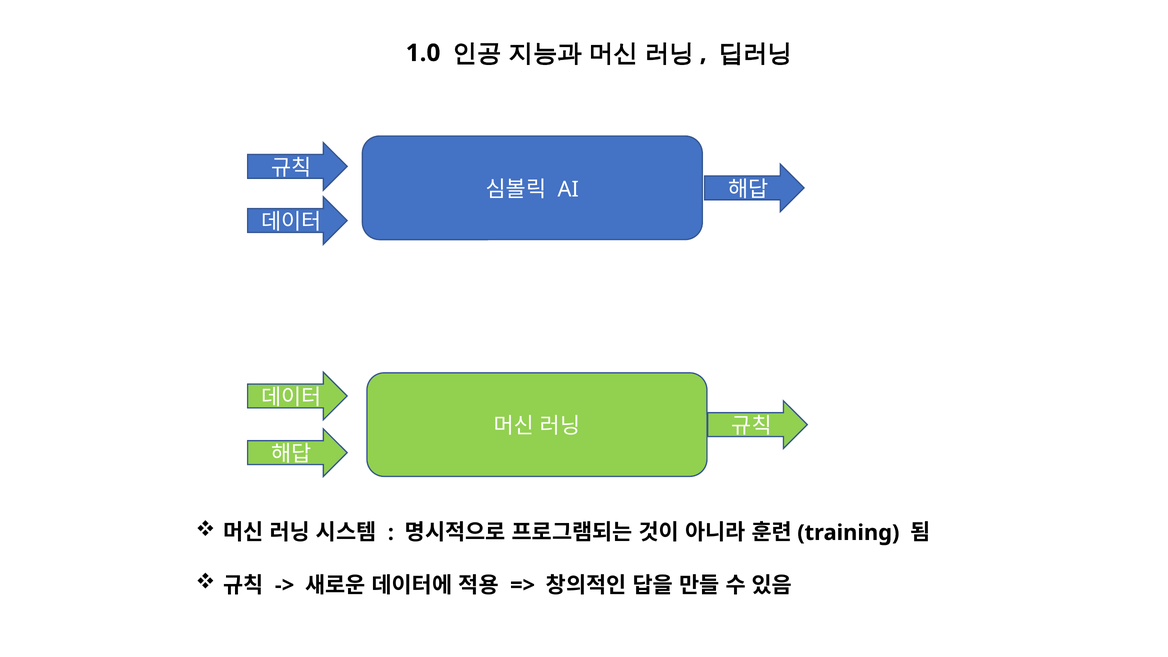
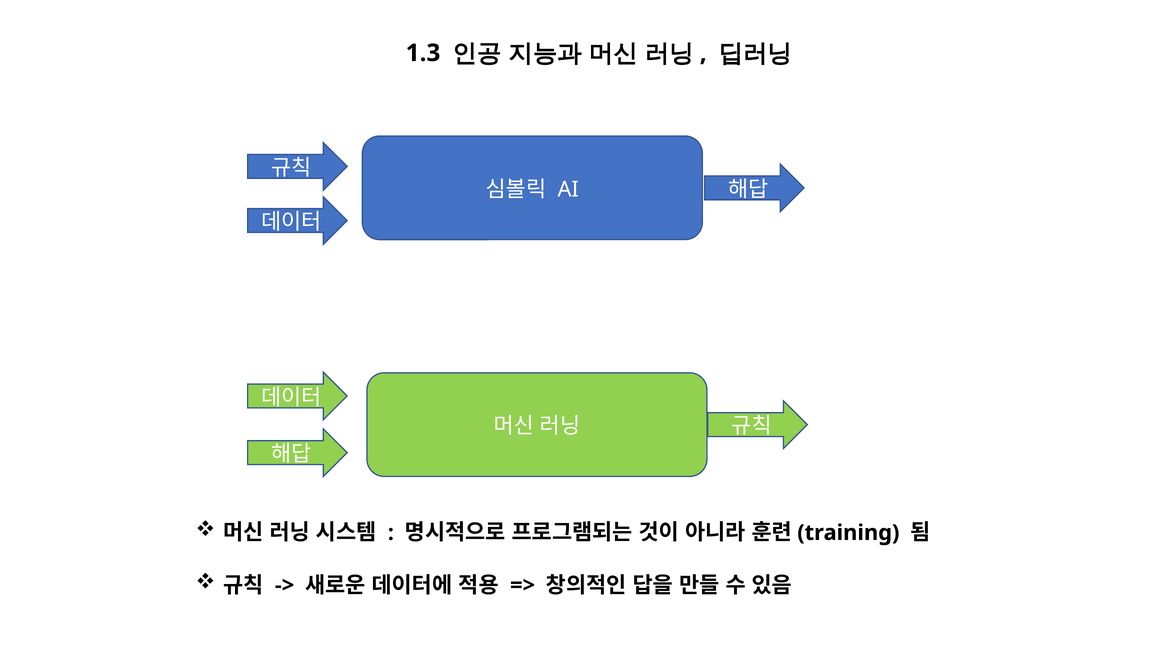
1.0: 1.0 -> 1.3
